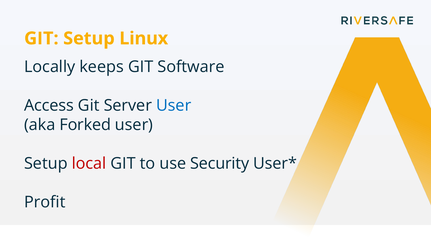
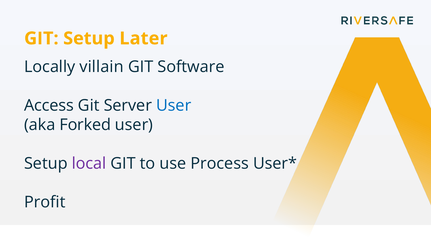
Linux: Linux -> Later
keeps: keeps -> villain
local colour: red -> purple
Security: Security -> Process
